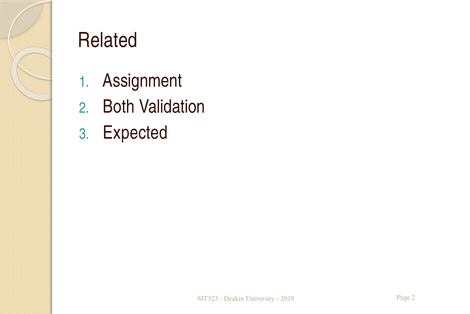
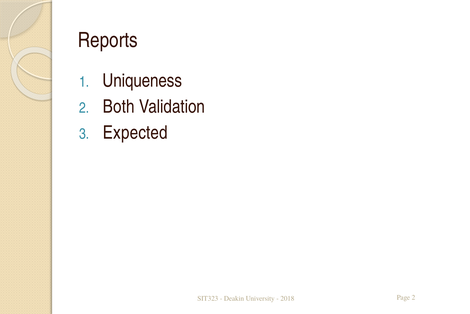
Related: Related -> Reports
Assignment: Assignment -> Uniqueness
